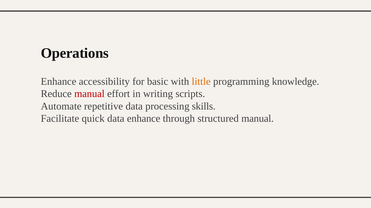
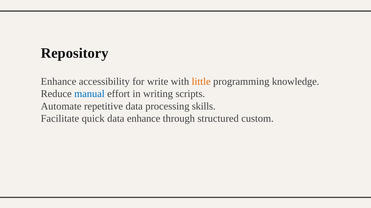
Operations: Operations -> Repository
basic: basic -> write
manual at (89, 94) colour: red -> blue
structured manual: manual -> custom
